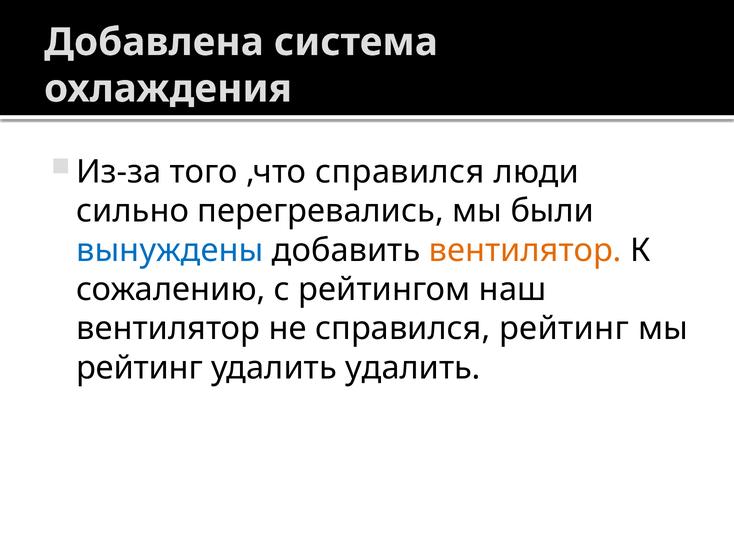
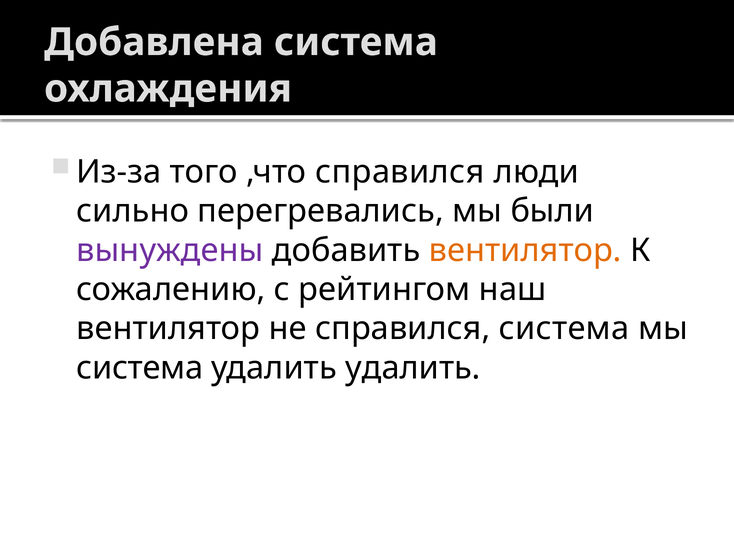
вынуждены colour: blue -> purple
справился рейтинг: рейтинг -> система
рейтинг at (140, 367): рейтинг -> система
